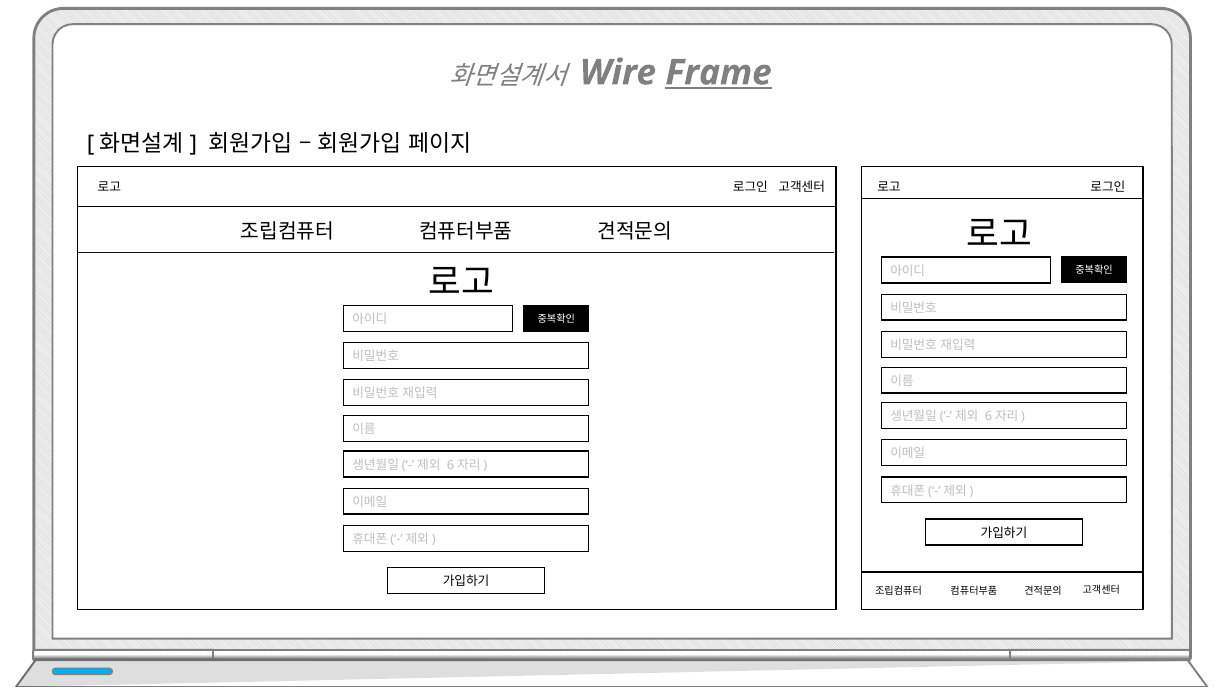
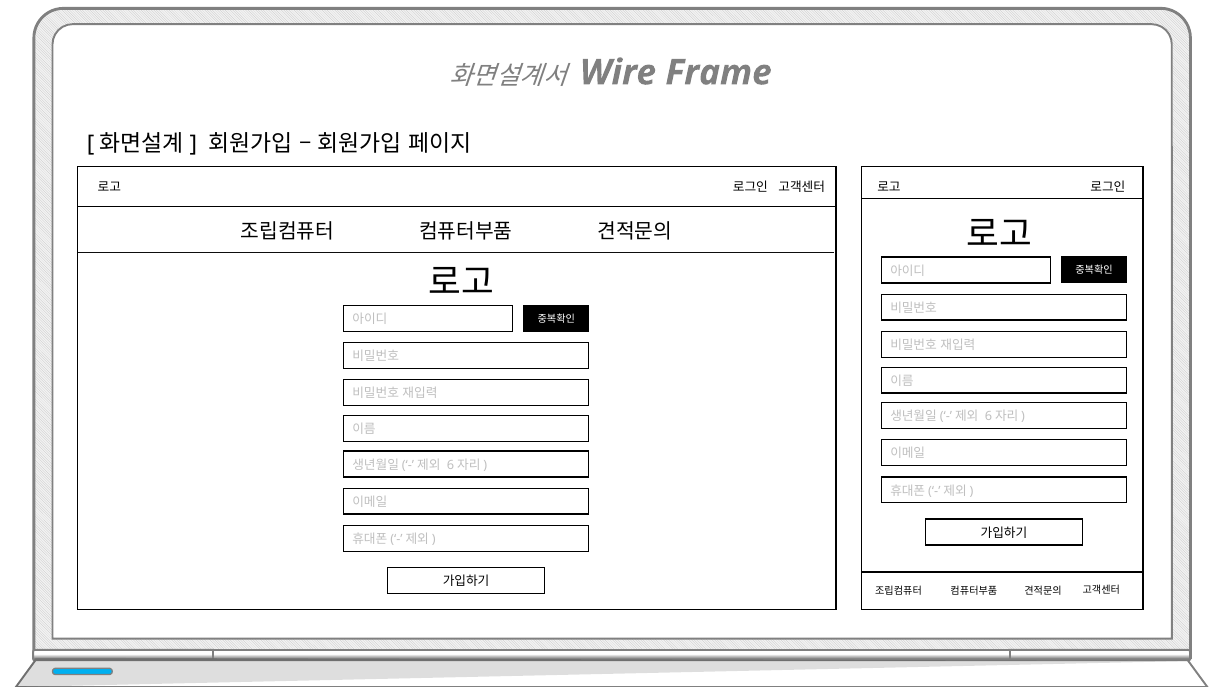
Frame underline: present -> none
